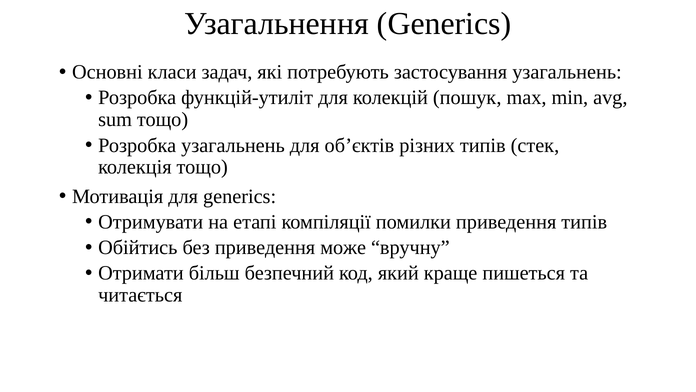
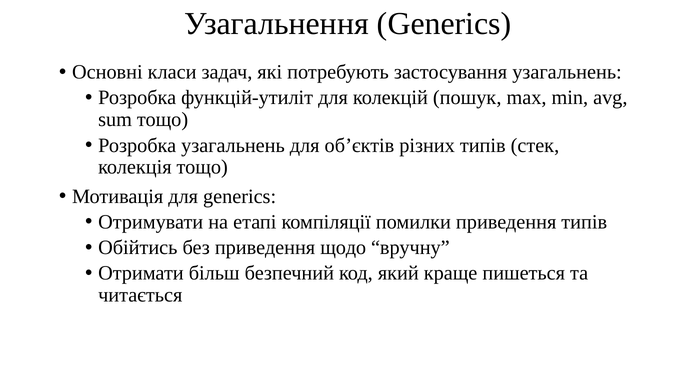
може: може -> щодо
